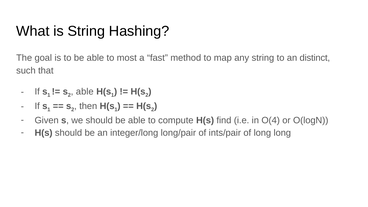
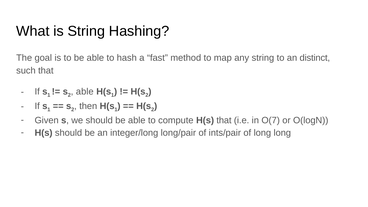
most: most -> hash
H(s find: find -> that
O(4: O(4 -> O(7
